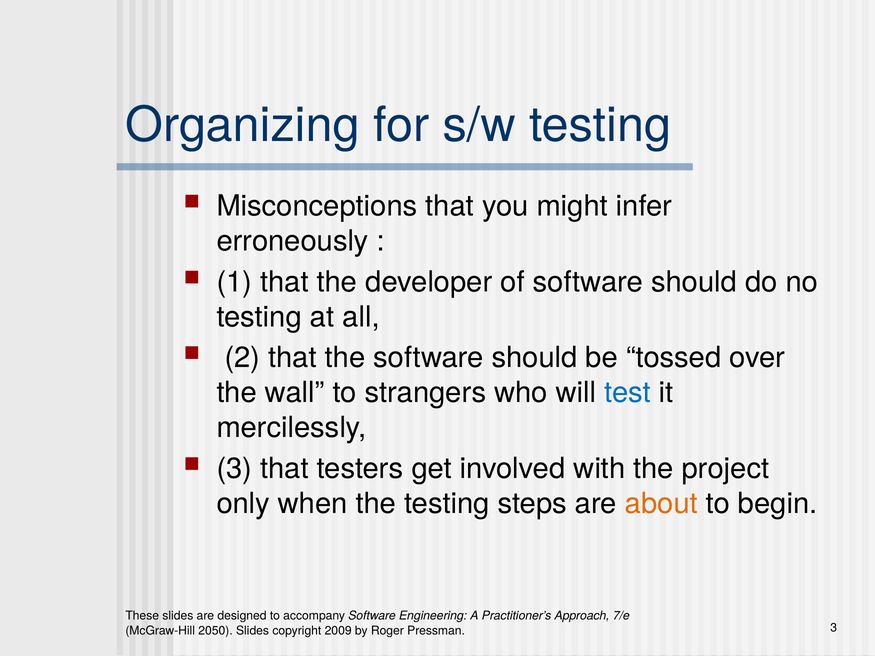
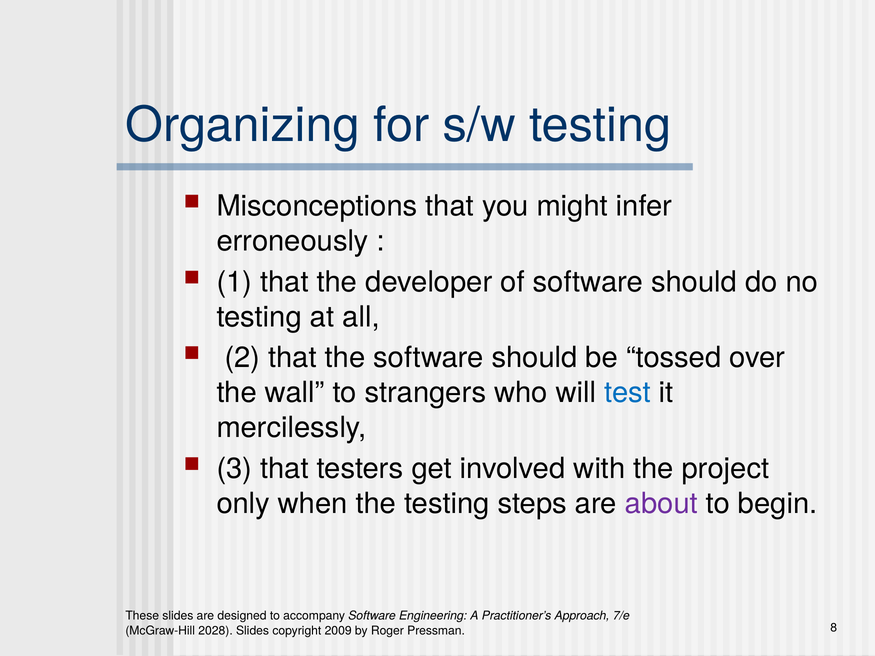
about colour: orange -> purple
2050: 2050 -> 2028
Pressman 3: 3 -> 8
